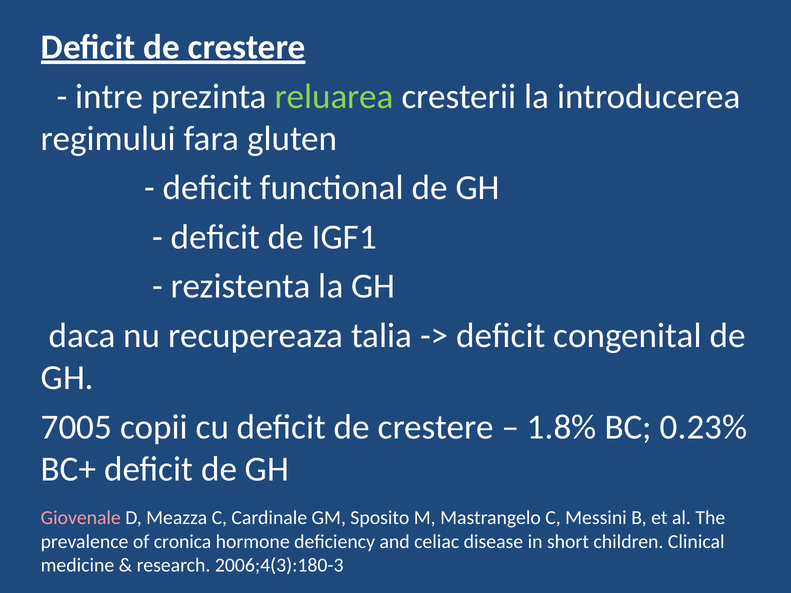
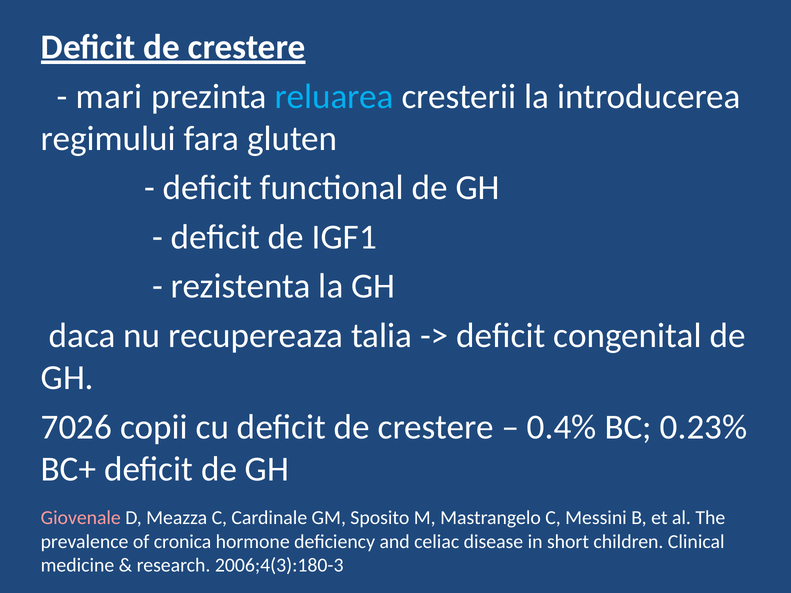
intre: intre -> mari
reluarea colour: light green -> light blue
7005: 7005 -> 7026
1.8%: 1.8% -> 0.4%
